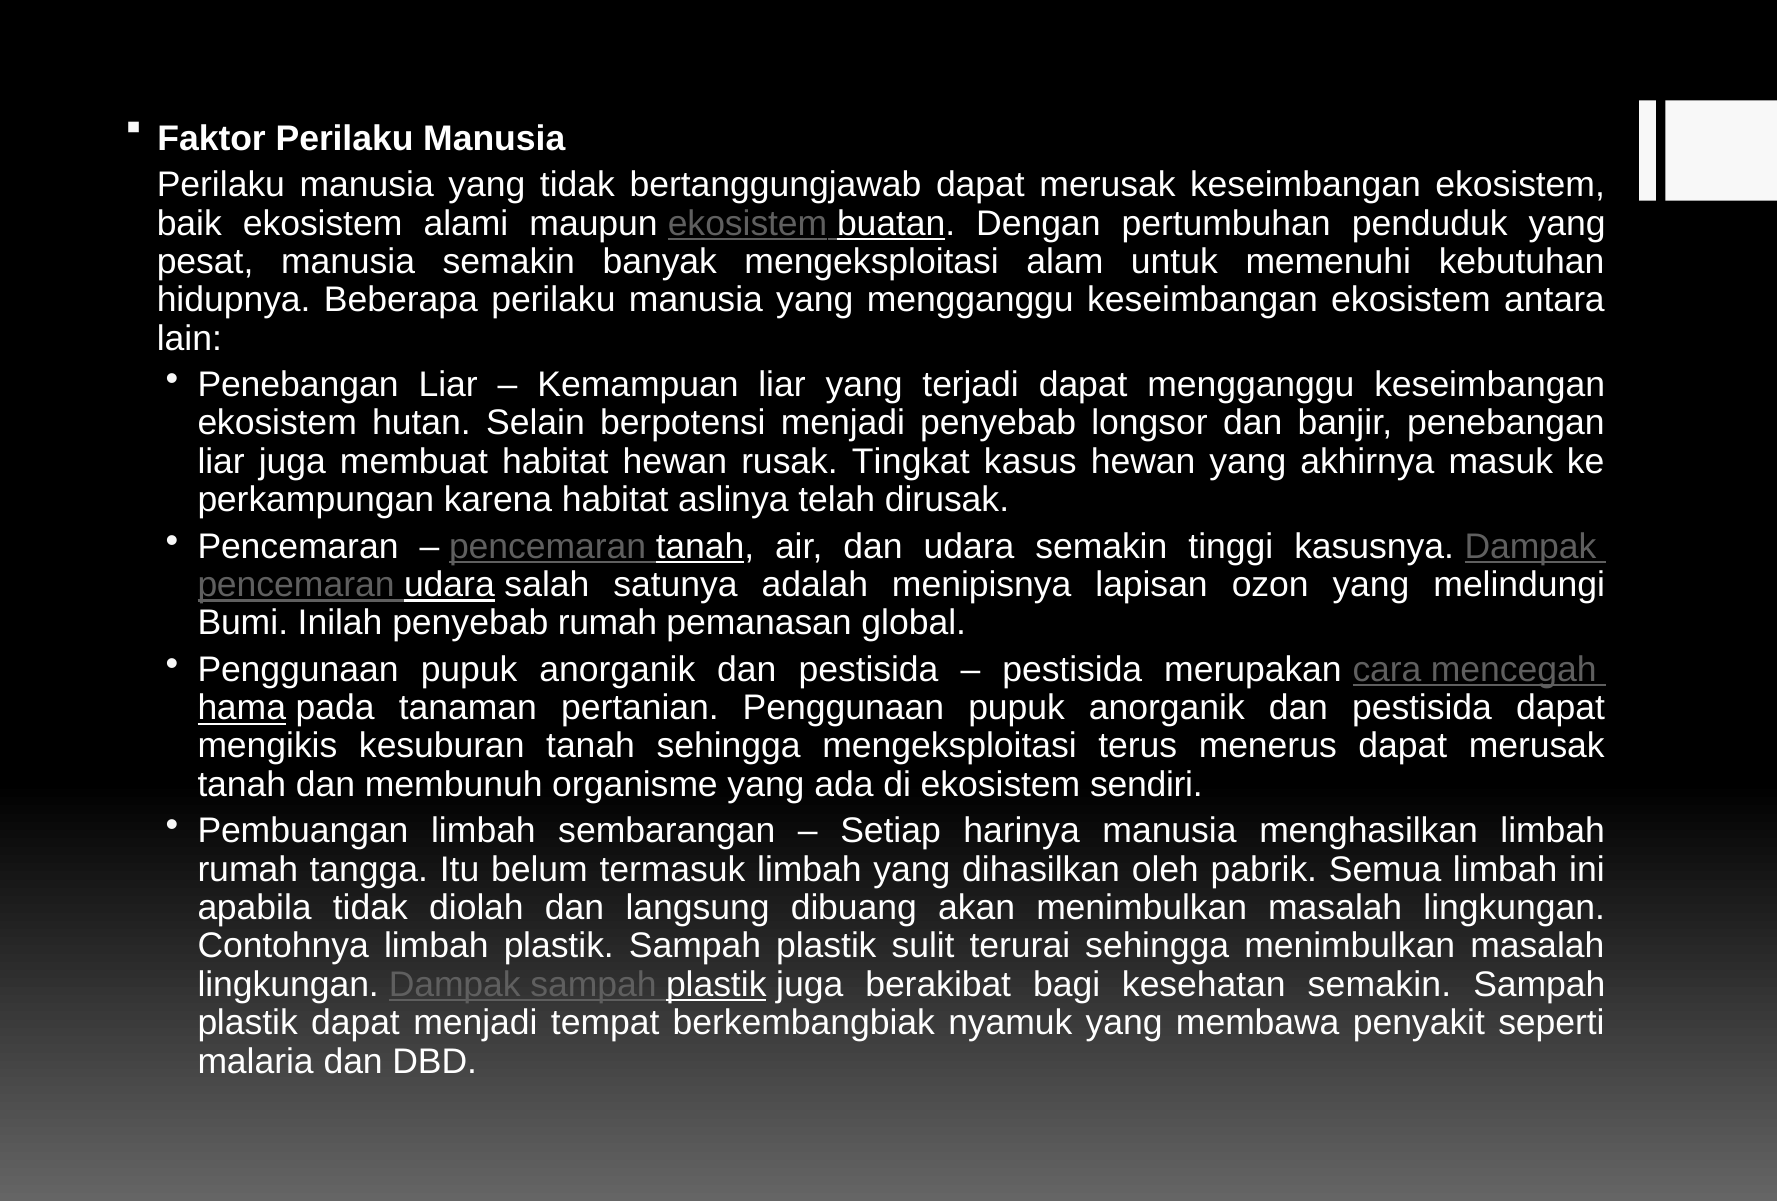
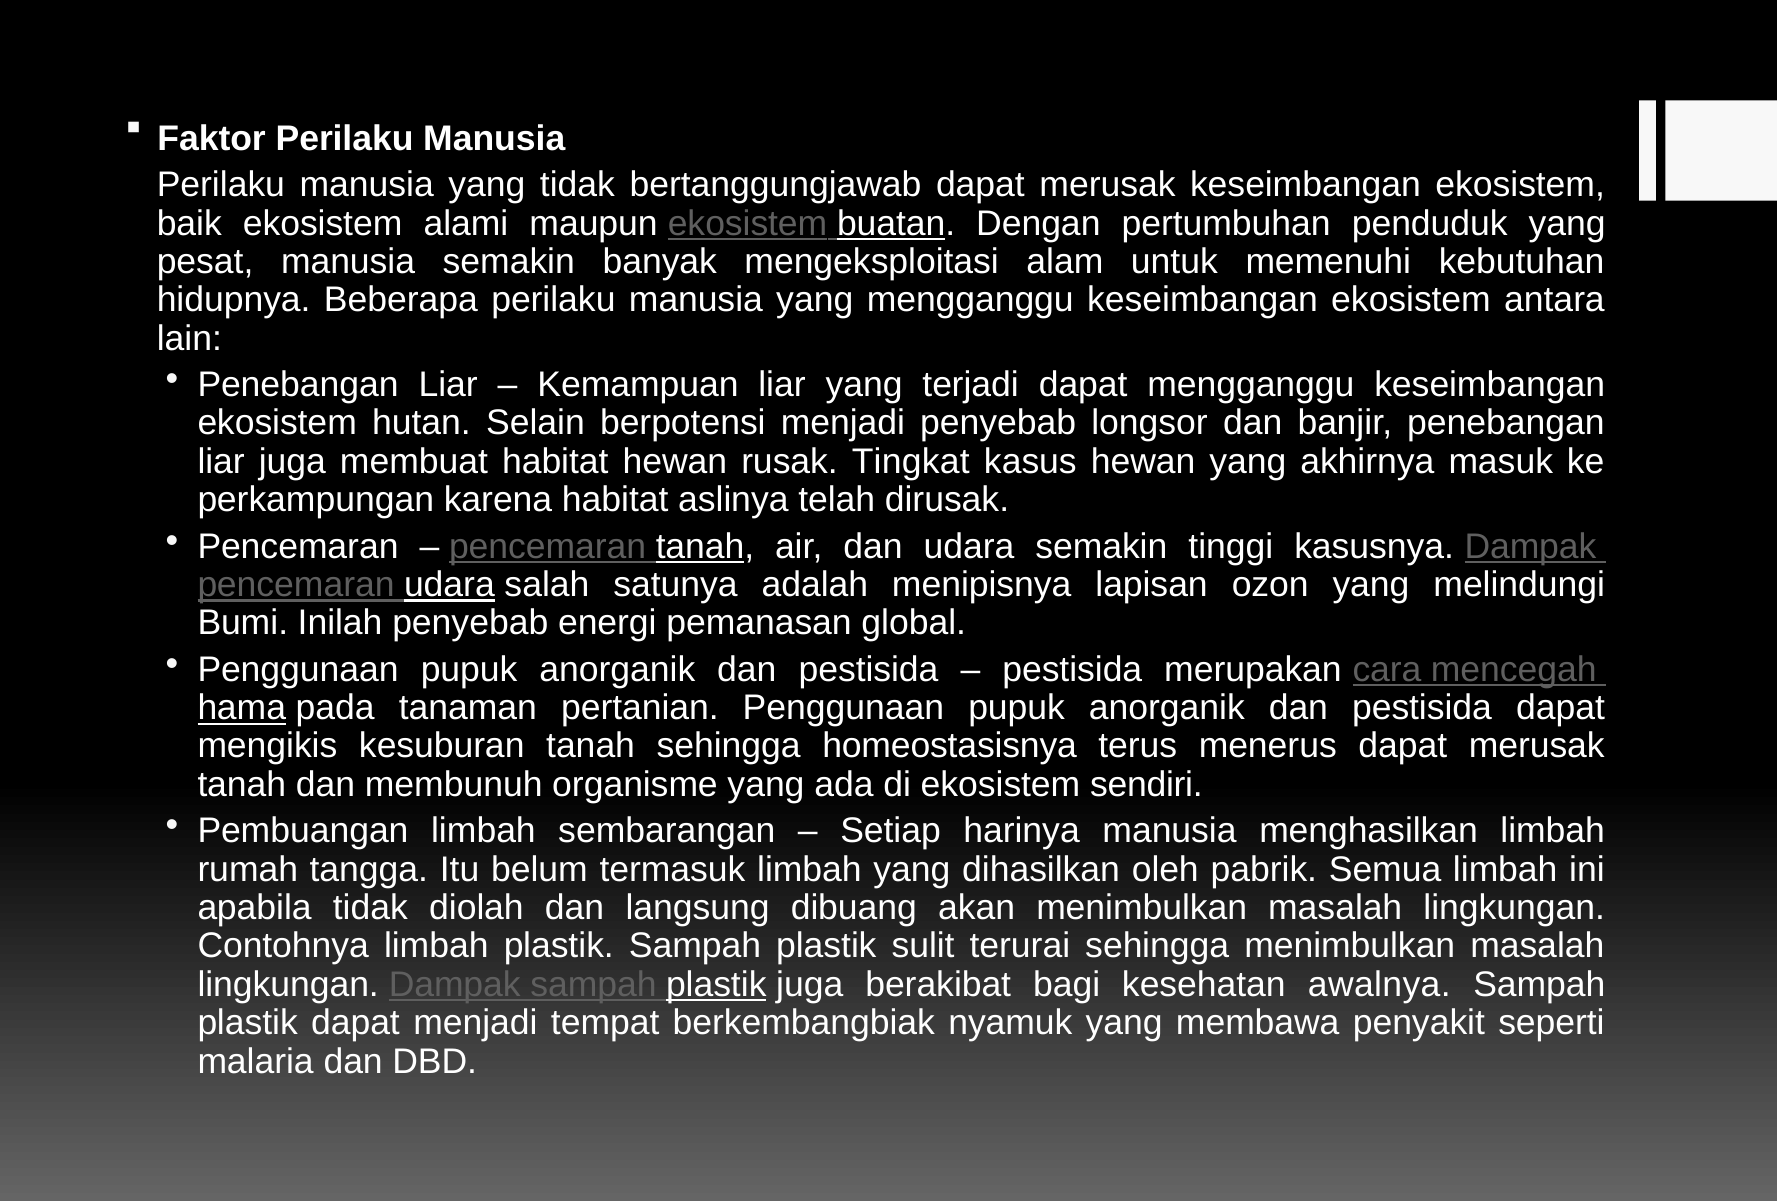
penyebab rumah: rumah -> energi
sehingga mengeksploitasi: mengeksploitasi -> homeostasisnya
kesehatan semakin: semakin -> awalnya
